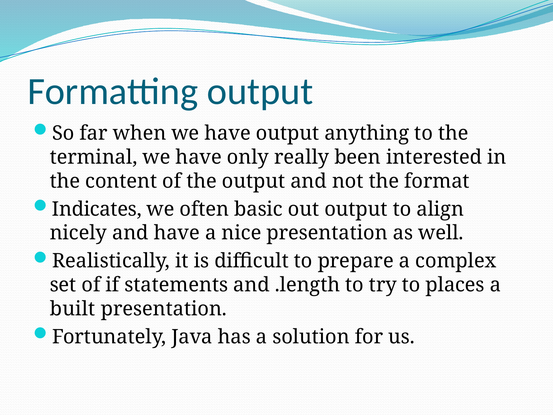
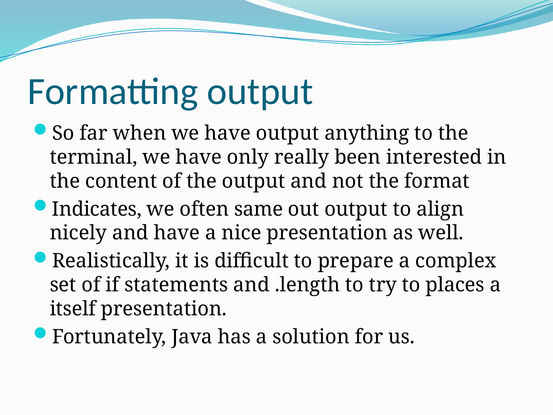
basic: basic -> same
built: built -> itself
